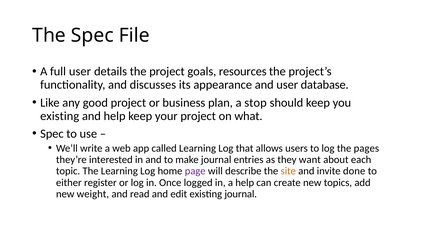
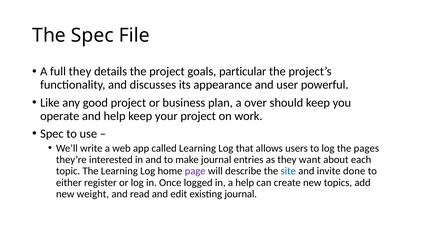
full user: user -> they
resources: resources -> particular
database: database -> powerful
stop: stop -> over
existing at (60, 116): existing -> operate
what: what -> work
site colour: orange -> blue
